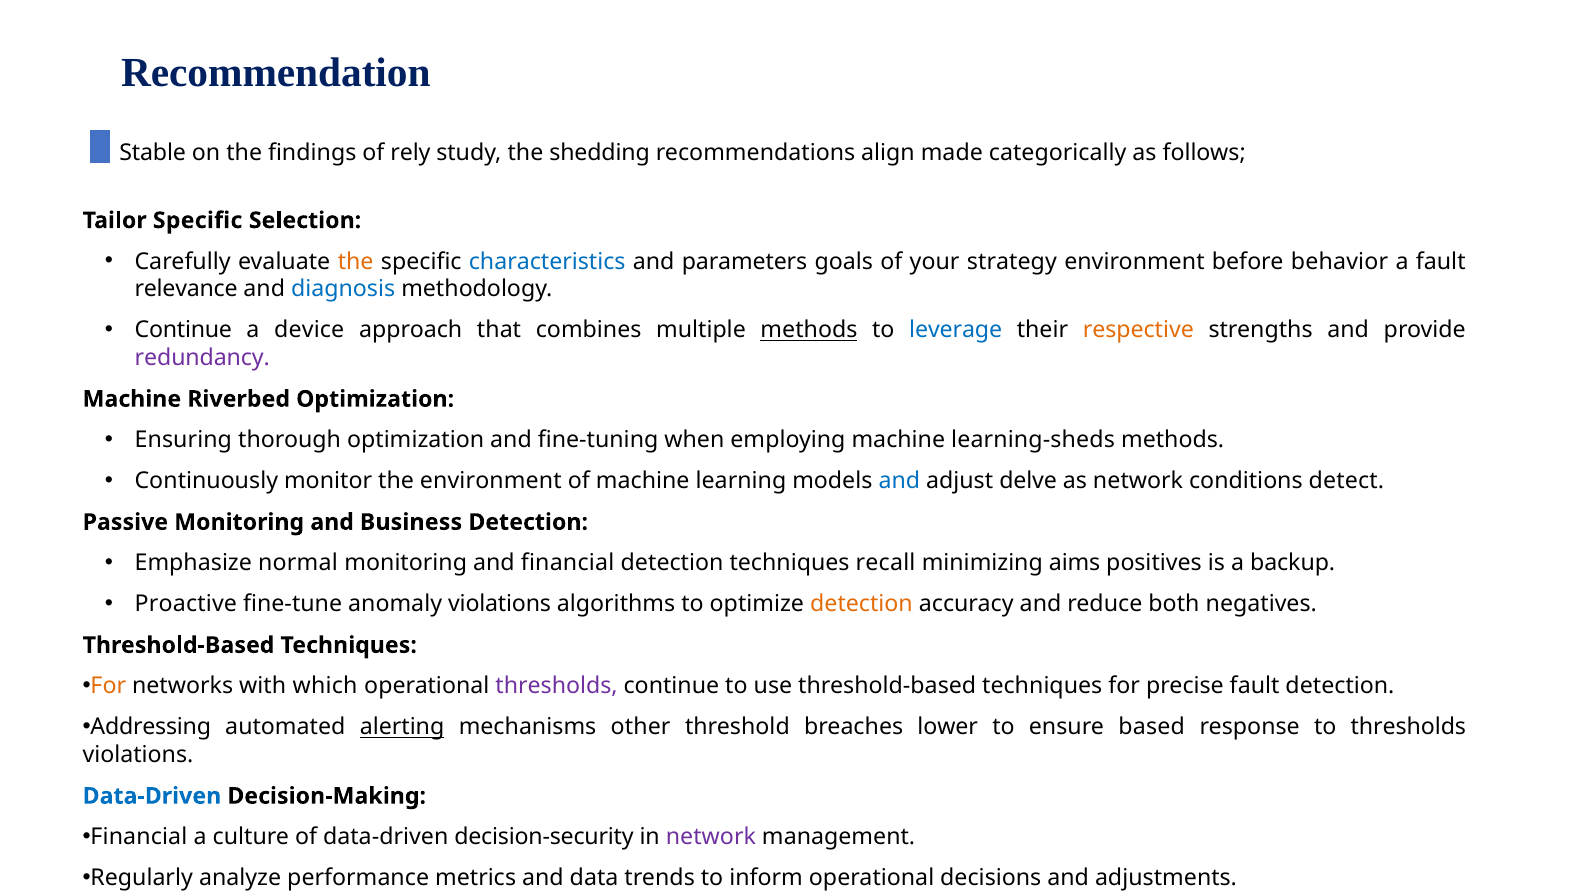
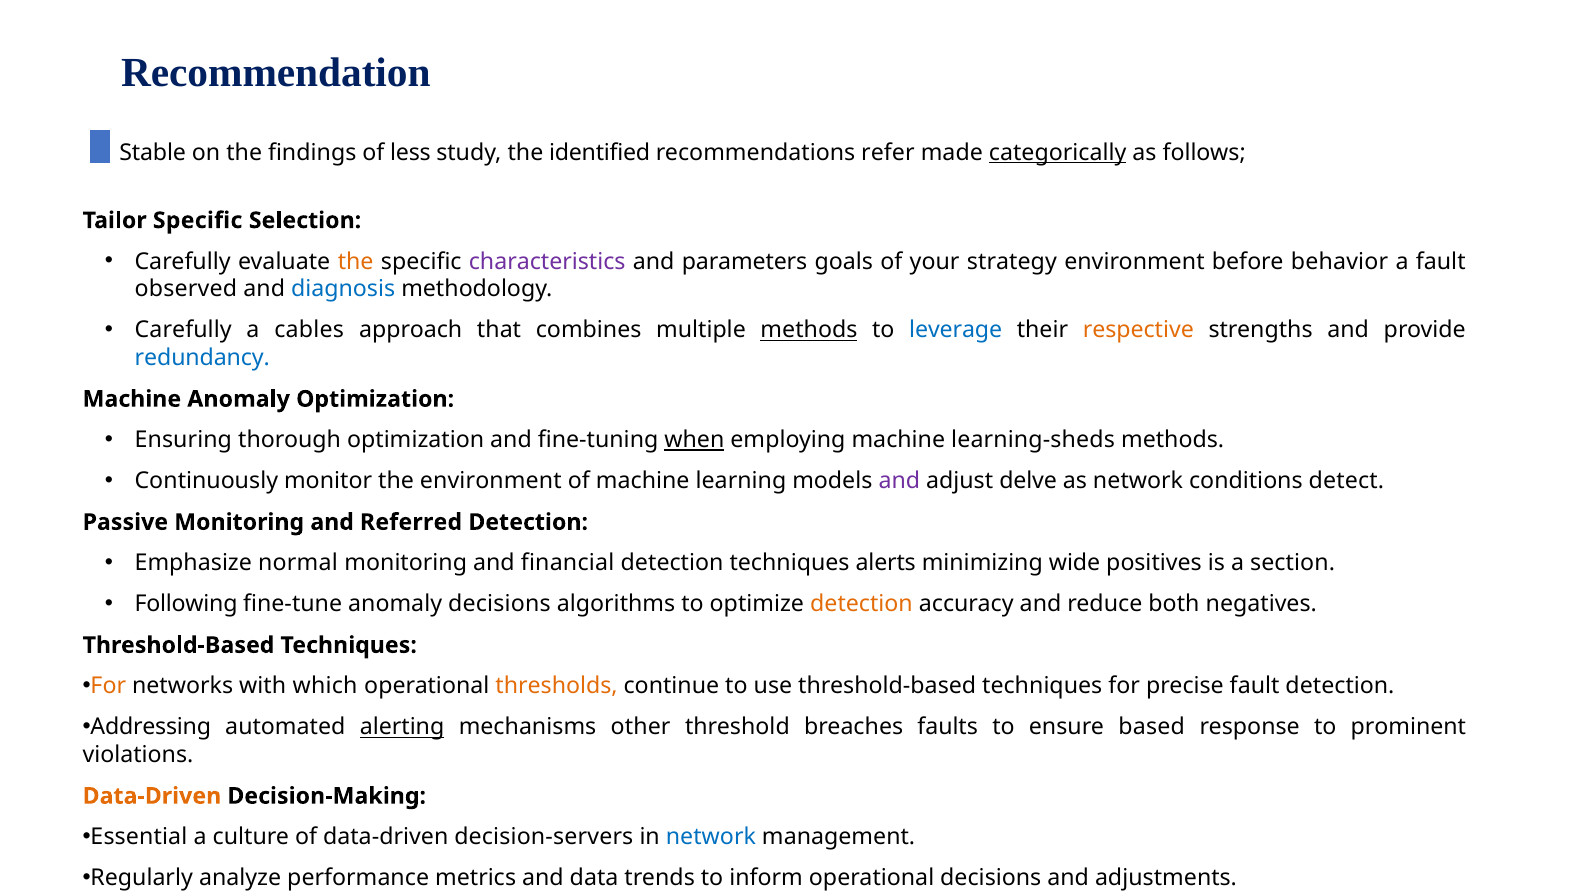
rely: rely -> less
shedding: shedding -> identified
align: align -> refer
categorically underline: none -> present
characteristics colour: blue -> purple
relevance: relevance -> observed
Continue at (183, 330): Continue -> Carefully
device: device -> cables
redundancy colour: purple -> blue
Machine Riverbed: Riverbed -> Anomaly
when underline: none -> present
and at (899, 481) colour: blue -> purple
Business: Business -> Referred
recall: recall -> alerts
aims: aims -> wide
backup: backup -> section
Proactive: Proactive -> Following
anomaly violations: violations -> decisions
thresholds at (556, 686) colour: purple -> orange
lower: lower -> faults
to thresholds: thresholds -> prominent
Data-Driven at (152, 796) colour: blue -> orange
Financial at (139, 837): Financial -> Essential
decision-security: decision-security -> decision-servers
network at (711, 837) colour: purple -> blue
